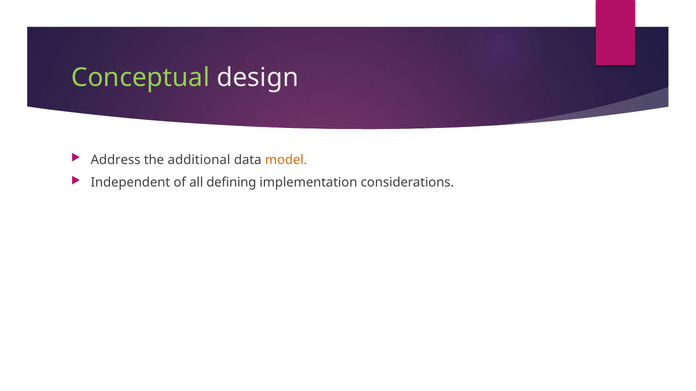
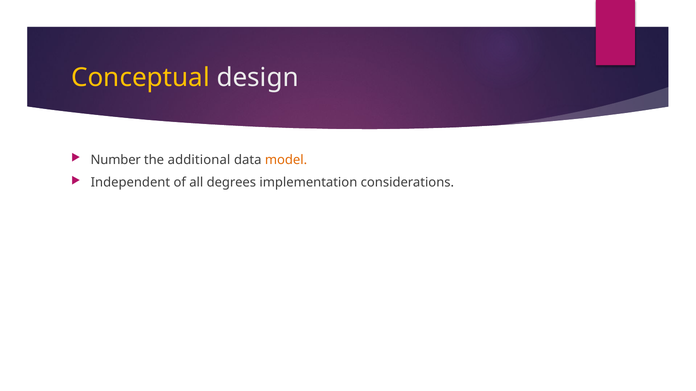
Conceptual colour: light green -> yellow
Address: Address -> Number
defining: defining -> degrees
